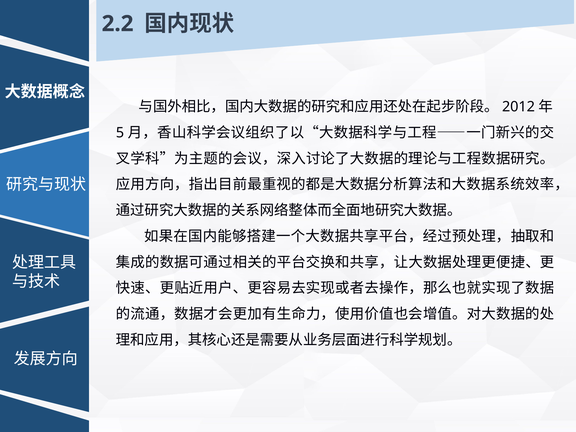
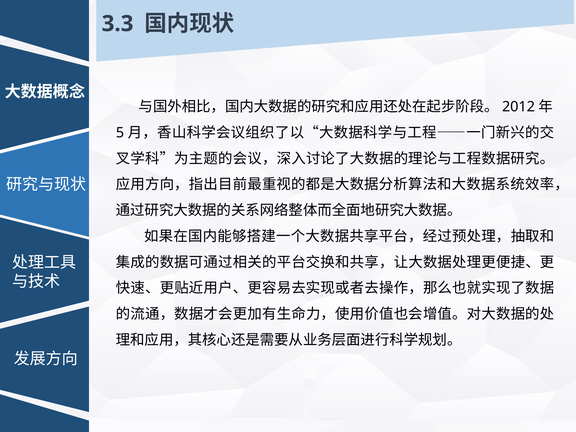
2.2: 2.2 -> 3.3
